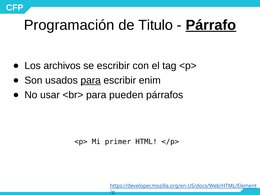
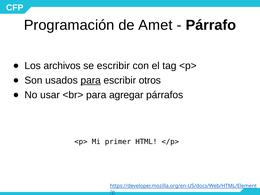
Titulo: Titulo -> Amet
Párrafo underline: present -> none
enim: enim -> otros
pueden: pueden -> agregar
